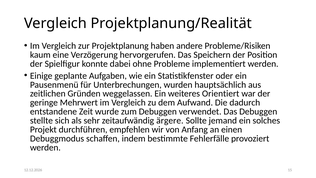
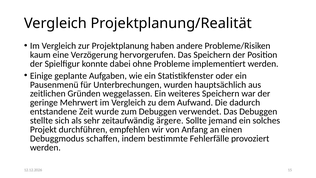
weiteres Orientiert: Orientiert -> Speichern
